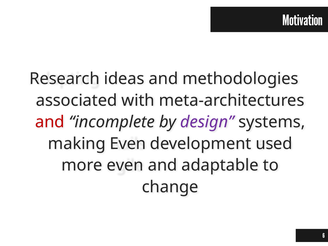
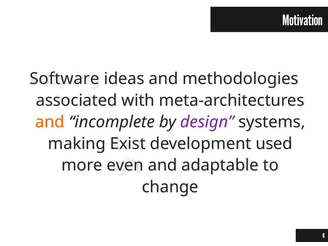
Research: Research -> Software
and at (50, 122) colour: red -> orange
making Even: Even -> Exist
